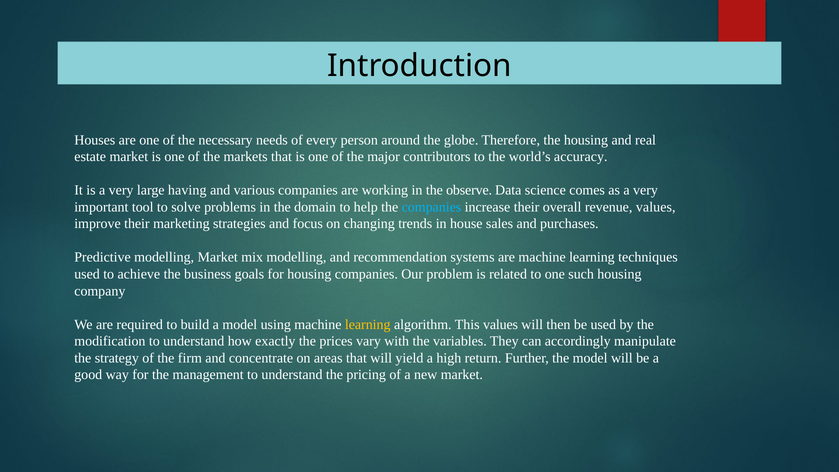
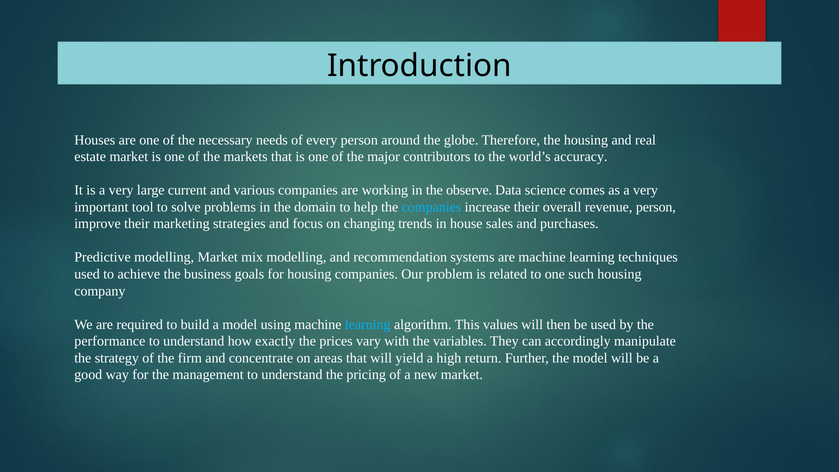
having: having -> current
revenue values: values -> person
learning at (368, 324) colour: yellow -> light blue
modification: modification -> performance
